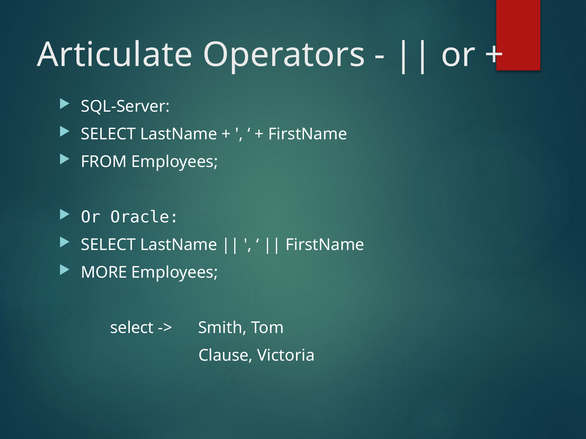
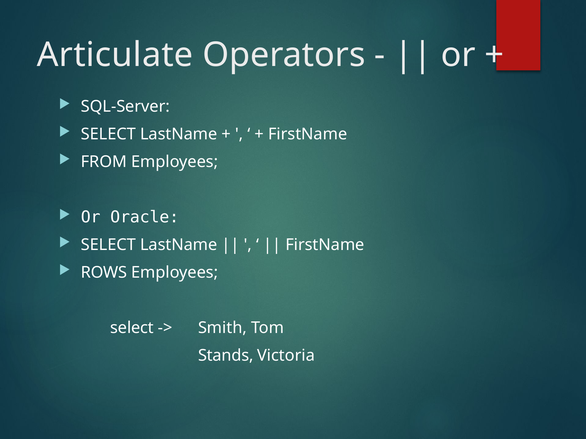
MORE: MORE -> ROWS
Clause: Clause -> Stands
